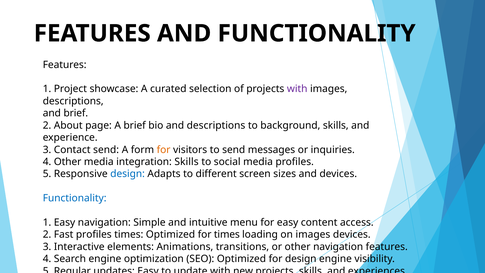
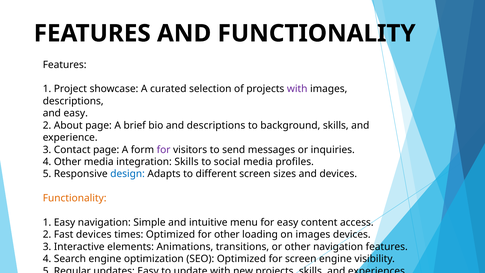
and brief: brief -> easy
Contact send: send -> page
for at (164, 150) colour: orange -> purple
Functionality at (75, 198) colour: blue -> orange
Fast profiles: profiles -> devices
for times: times -> other
for design: design -> screen
